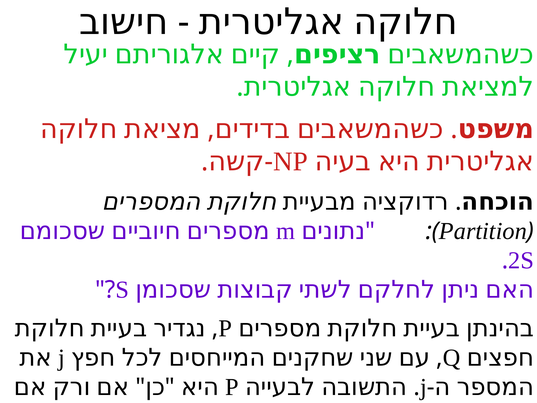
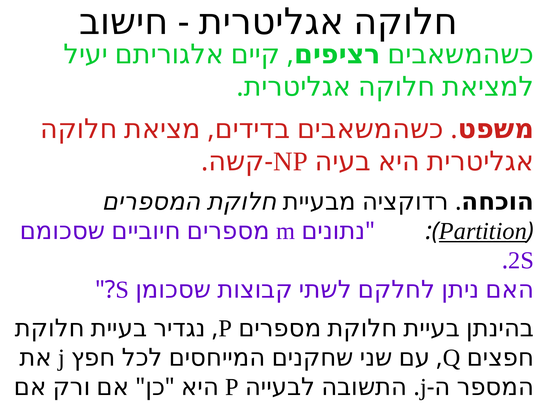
Partition underline: none -> present
